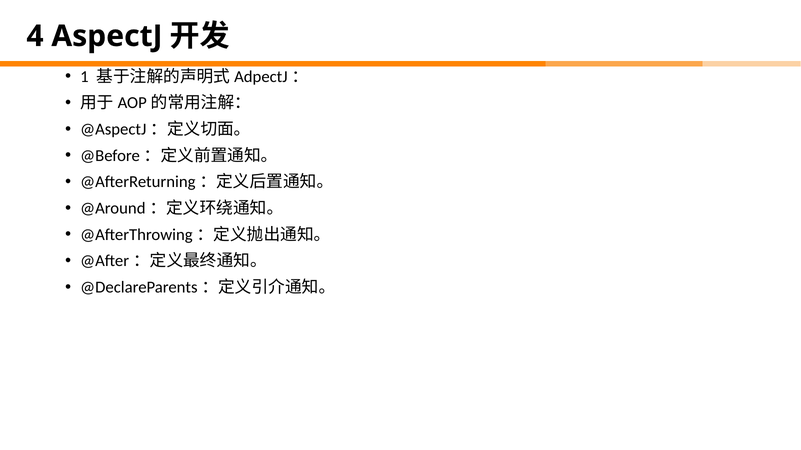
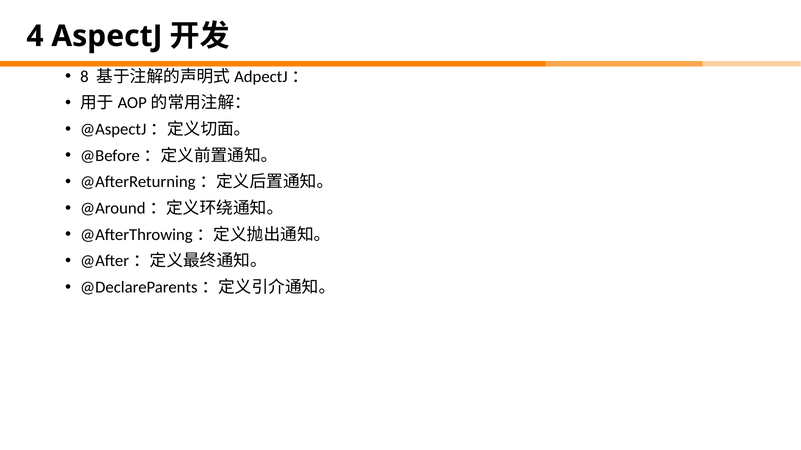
1: 1 -> 8
